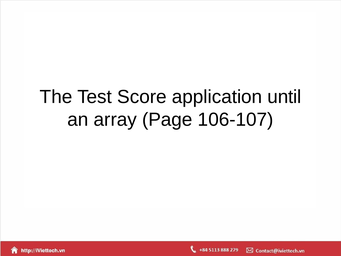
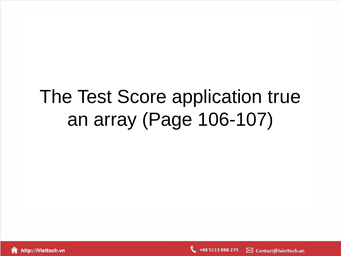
until: until -> true
